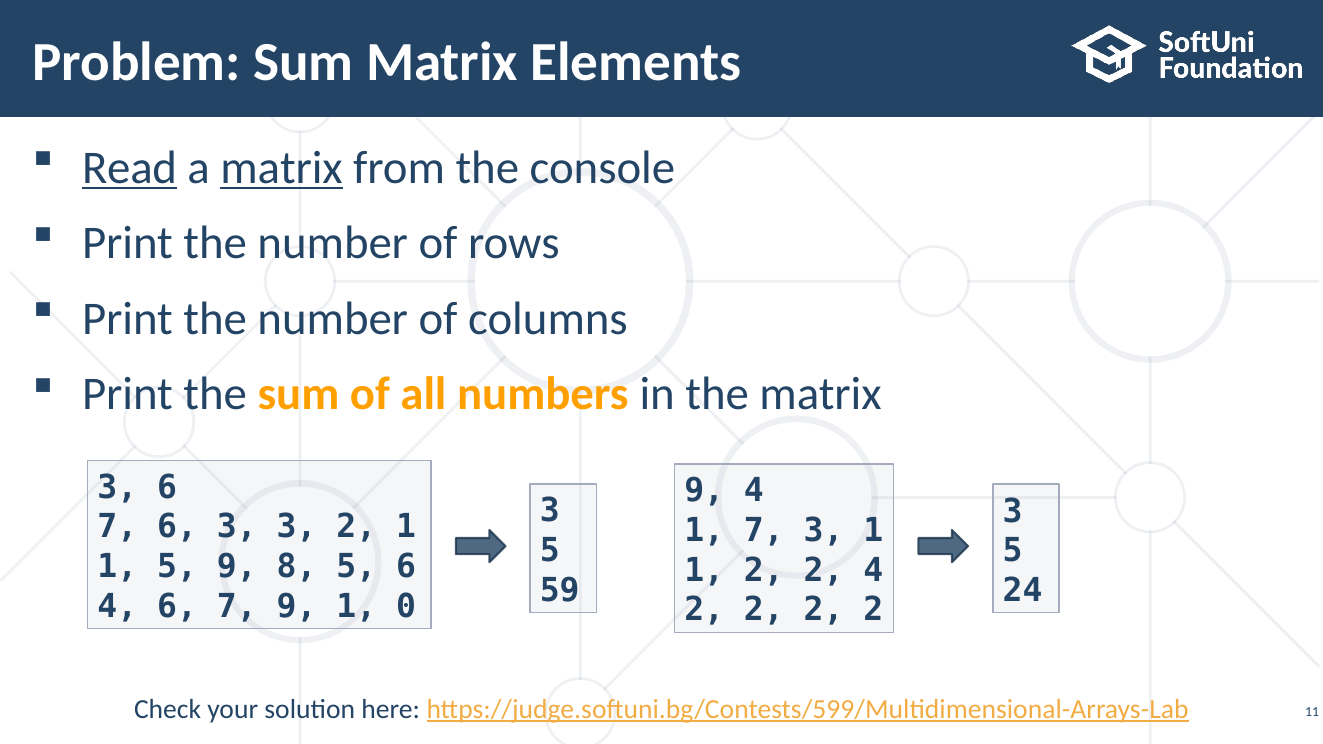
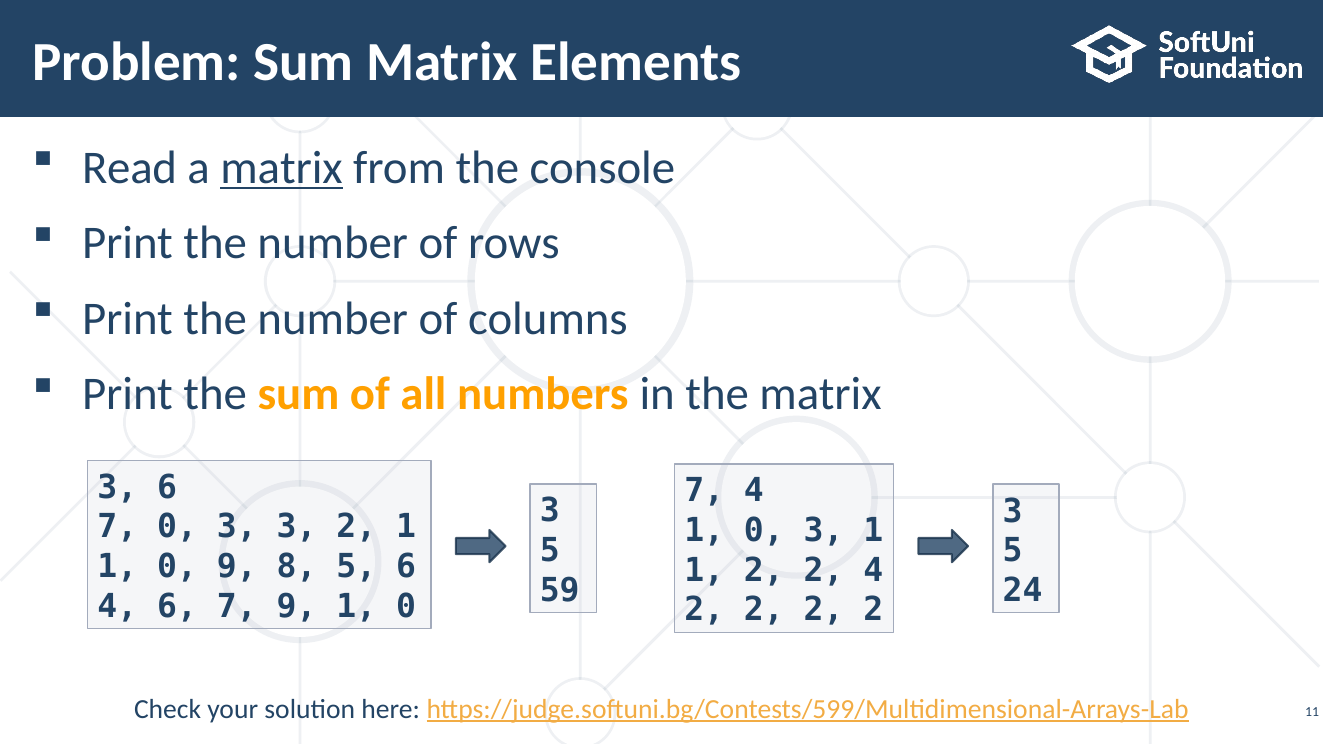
Read underline: present -> none
9 at (704, 491): 9 -> 7
7 6: 6 -> 0
7 at (764, 531): 7 -> 0
5 at (177, 567): 5 -> 0
